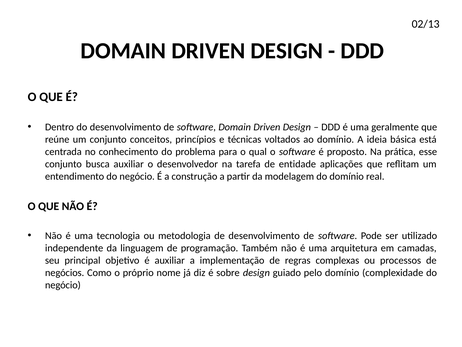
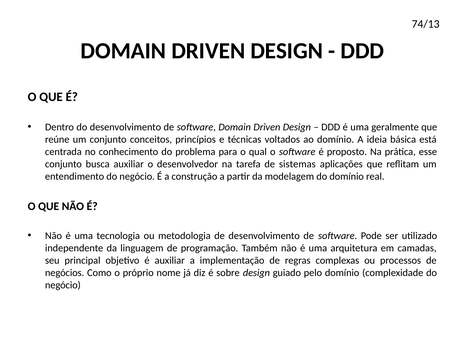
02/13: 02/13 -> 74/13
entidade: entidade -> sistemas
